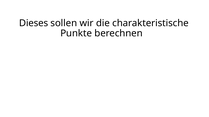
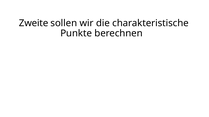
Dieses: Dieses -> Zweite
